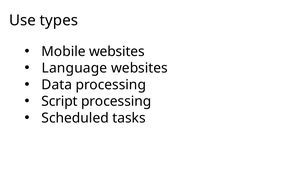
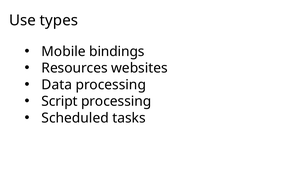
Mobile websites: websites -> bindings
Language: Language -> Resources
